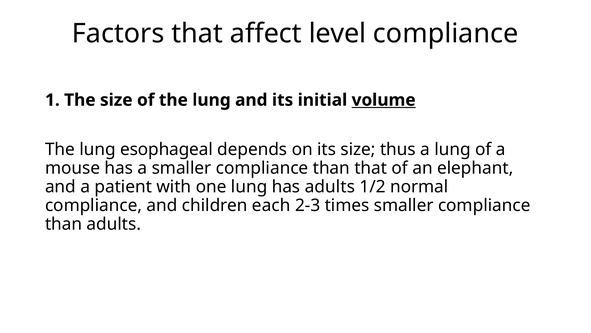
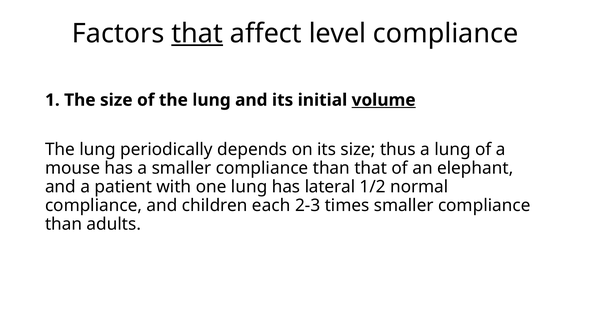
that at (197, 33) underline: none -> present
esophageal: esophageal -> periodically
has adults: adults -> lateral
